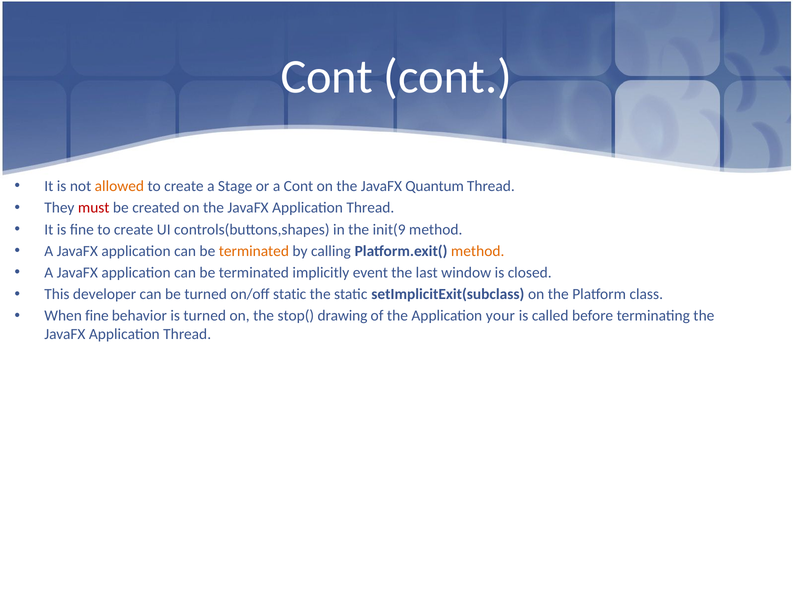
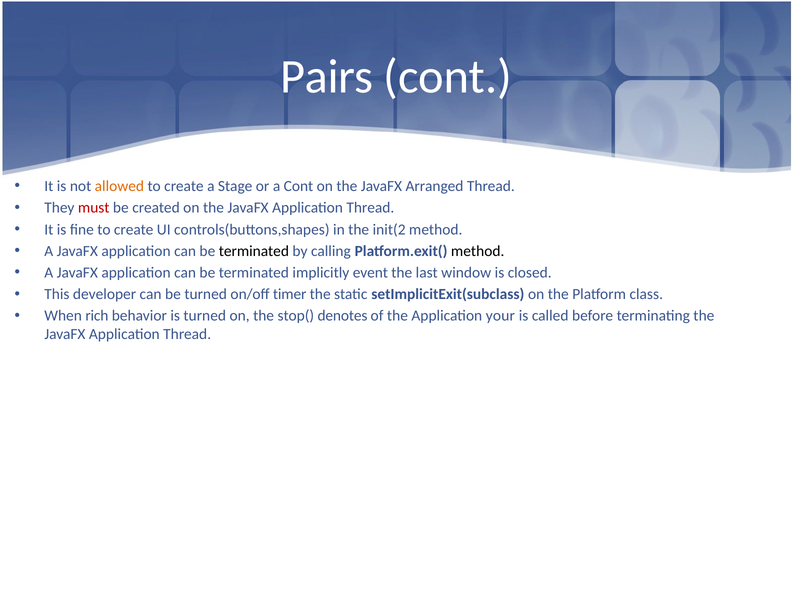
Cont at (327, 77): Cont -> Pairs
Quantum: Quantum -> Arranged
init(9: init(9 -> init(2
terminated at (254, 251) colour: orange -> black
method at (478, 251) colour: orange -> black
on/off static: static -> timer
When fine: fine -> rich
drawing: drawing -> denotes
